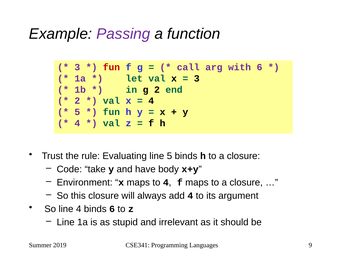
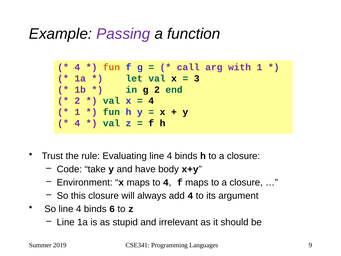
3 at (77, 67): 3 -> 4
fun at (111, 67) colour: red -> orange
with 6: 6 -> 1
5 at (77, 112): 5 -> 1
Evaluating line 5: 5 -> 4
